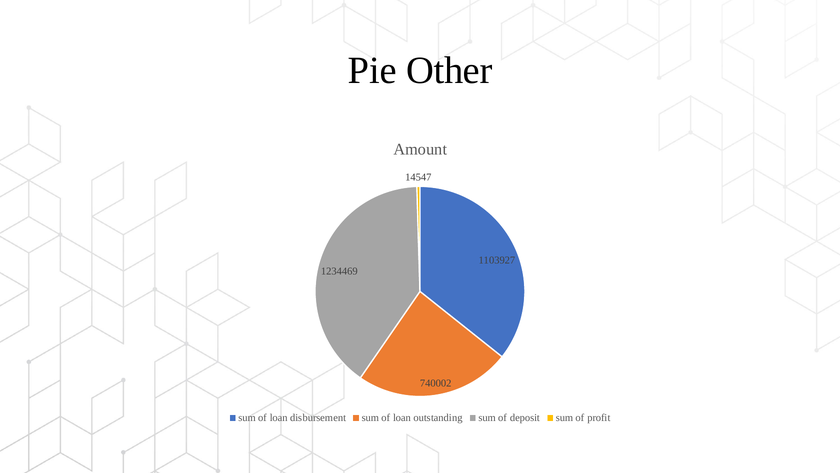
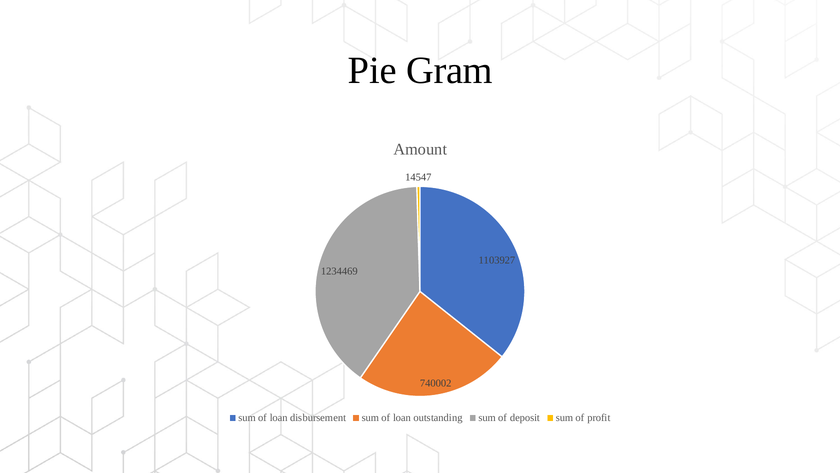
Other: Other -> Gram
